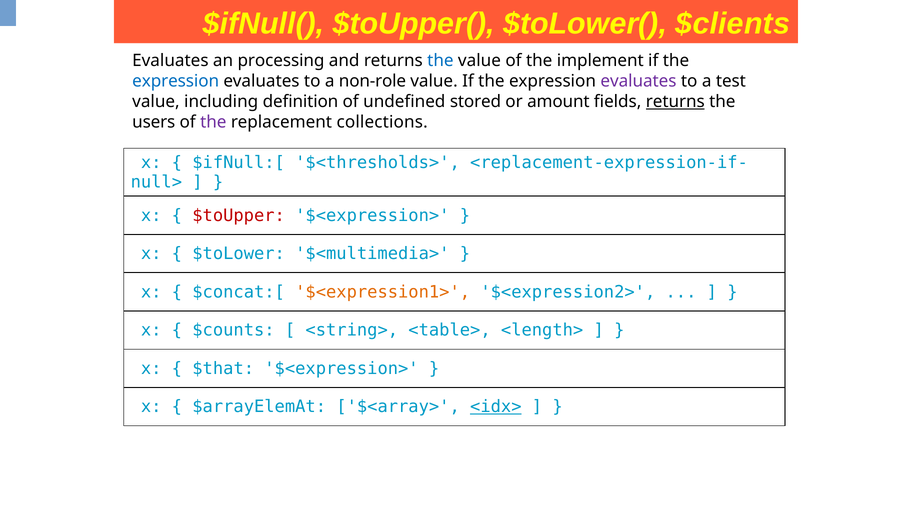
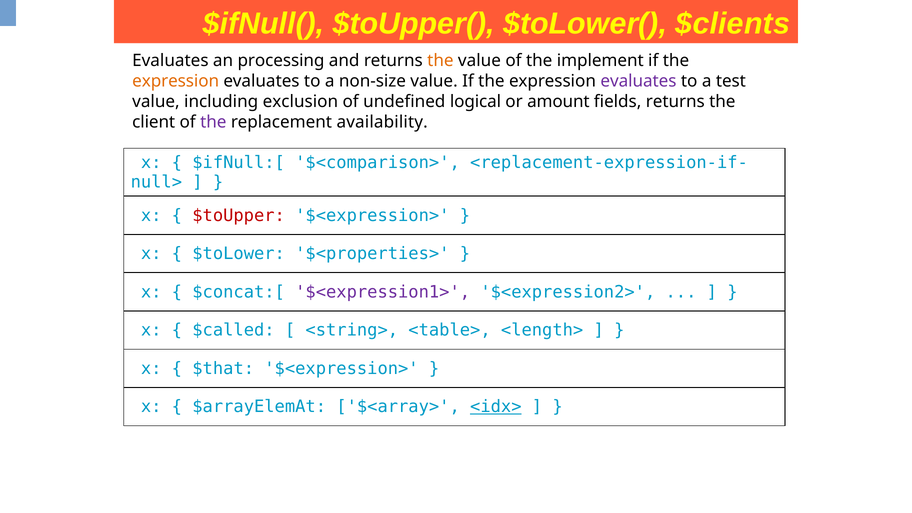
the at (440, 60) colour: blue -> orange
expression at (176, 81) colour: blue -> orange
non-role: non-role -> non-size
definition: definition -> exclusion
stored: stored -> logical
returns at (675, 101) underline: present -> none
users: users -> client
collections: collections -> availability
$<thresholds>: $<thresholds> -> $<comparison>
$<multimedia>: $<multimedia> -> $<properties>
$<expression1> colour: orange -> purple
$counts: $counts -> $called
